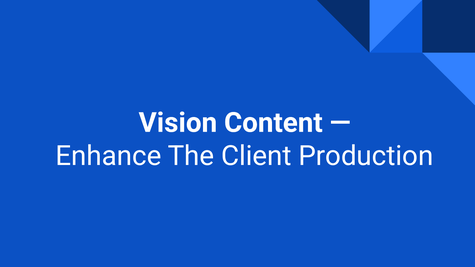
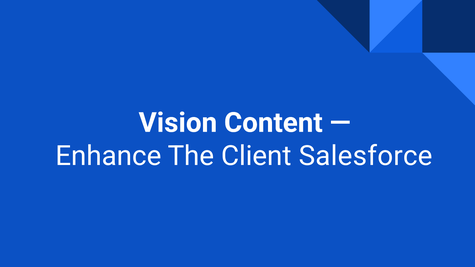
Production: Production -> Salesforce
